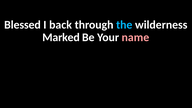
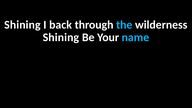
Blessed at (23, 25): Blessed -> Shining
Marked at (61, 37): Marked -> Shining
name colour: pink -> light blue
